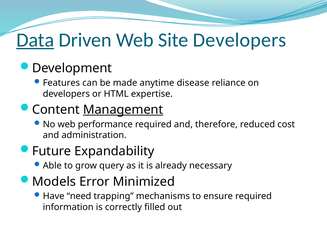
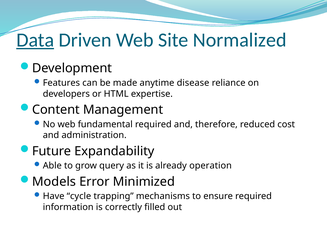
Site Developers: Developers -> Normalized
Management underline: present -> none
performance: performance -> fundamental
necessary: necessary -> operation
need: need -> cycle
